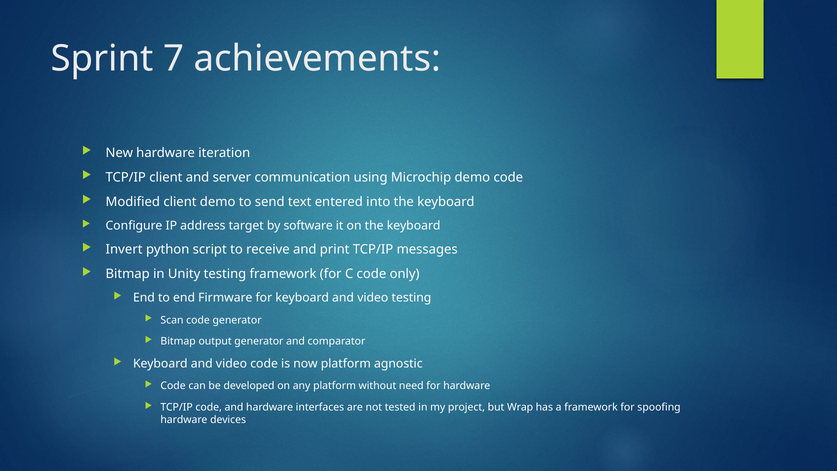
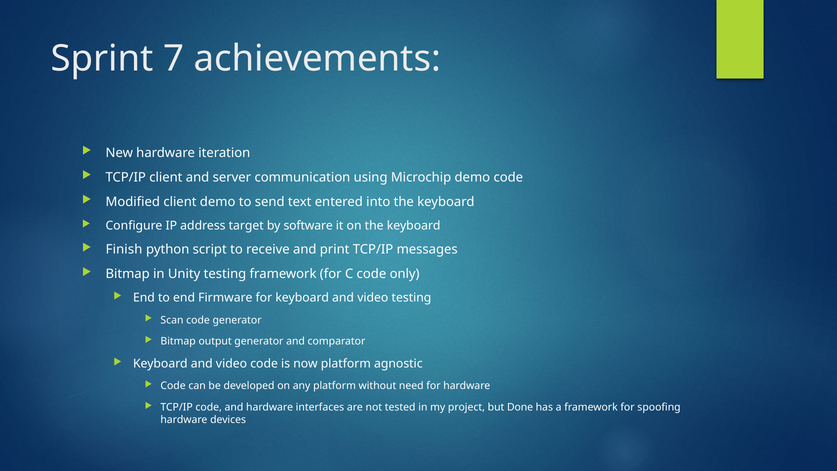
Invert: Invert -> Finish
Wrap: Wrap -> Done
